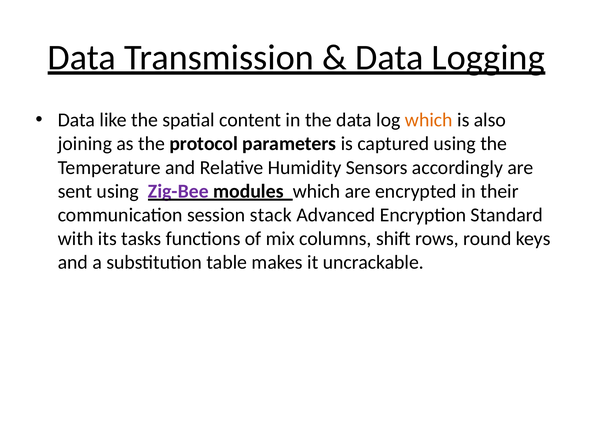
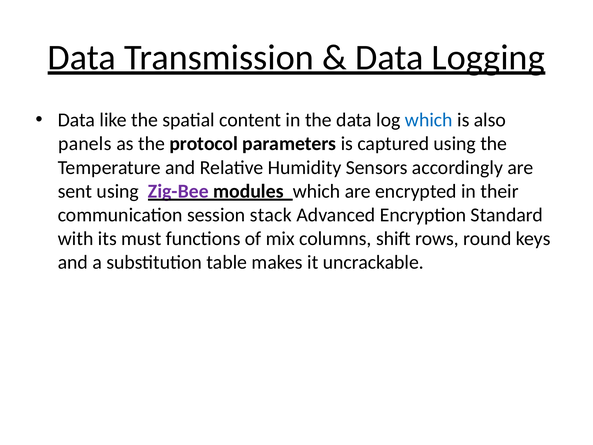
which at (429, 120) colour: orange -> blue
joining: joining -> panels
tasks: tasks -> must
